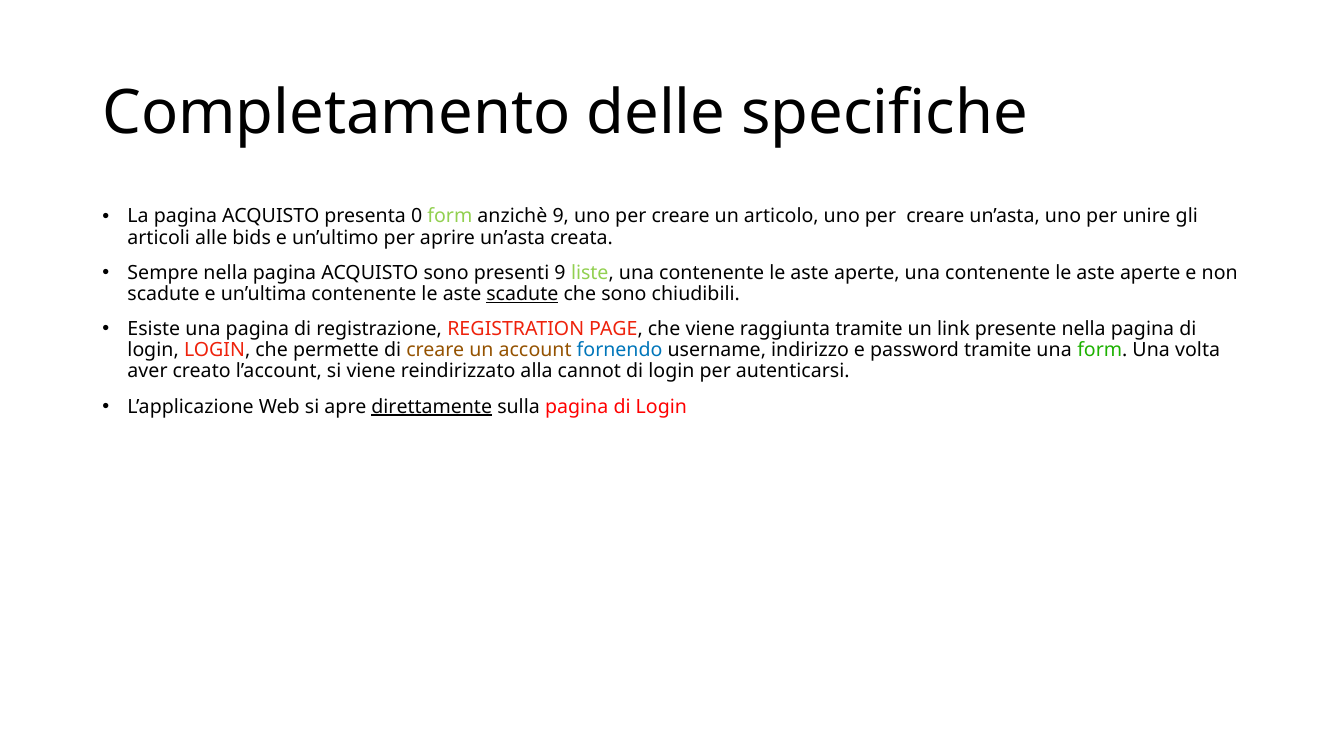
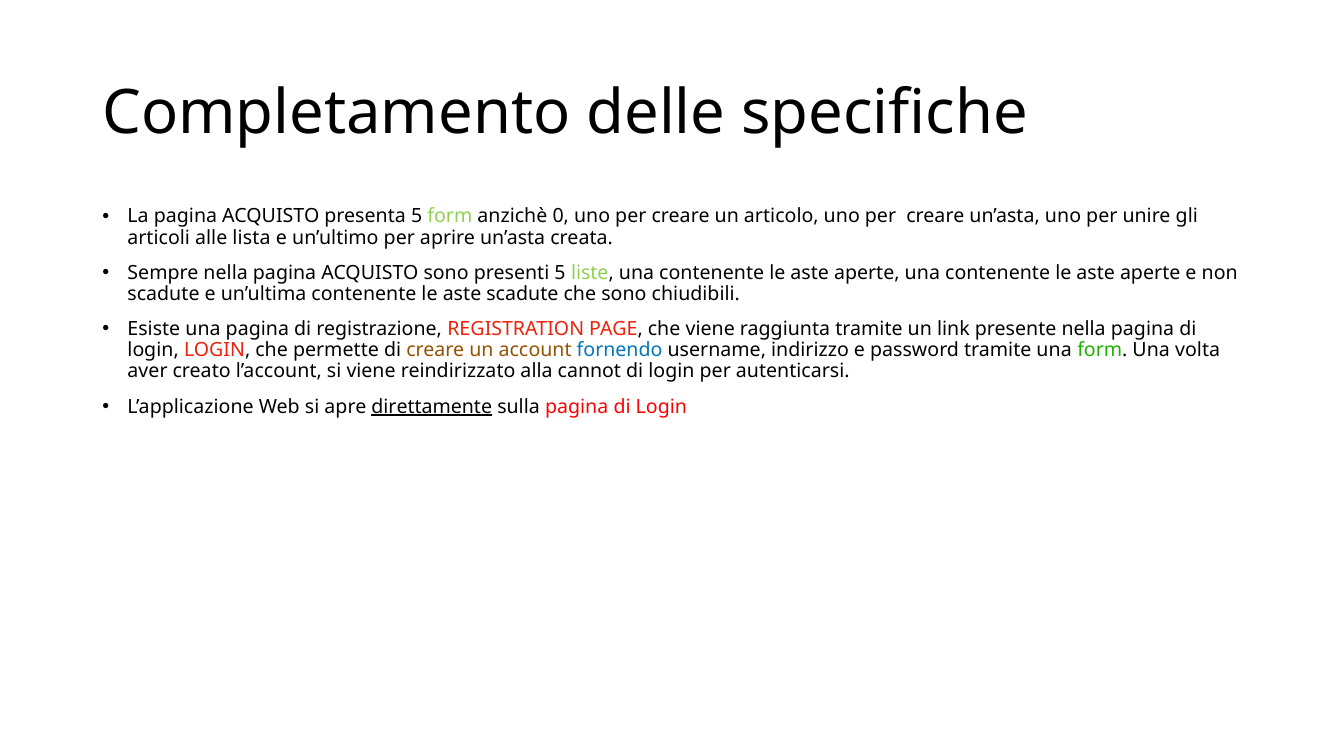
presenta 0: 0 -> 5
anzichè 9: 9 -> 0
bids: bids -> lista
presenti 9: 9 -> 5
scadute at (522, 294) underline: present -> none
